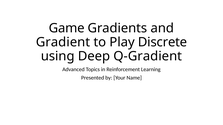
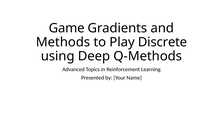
Gradient: Gradient -> Methods
Q-Gradient: Q-Gradient -> Q-Methods
